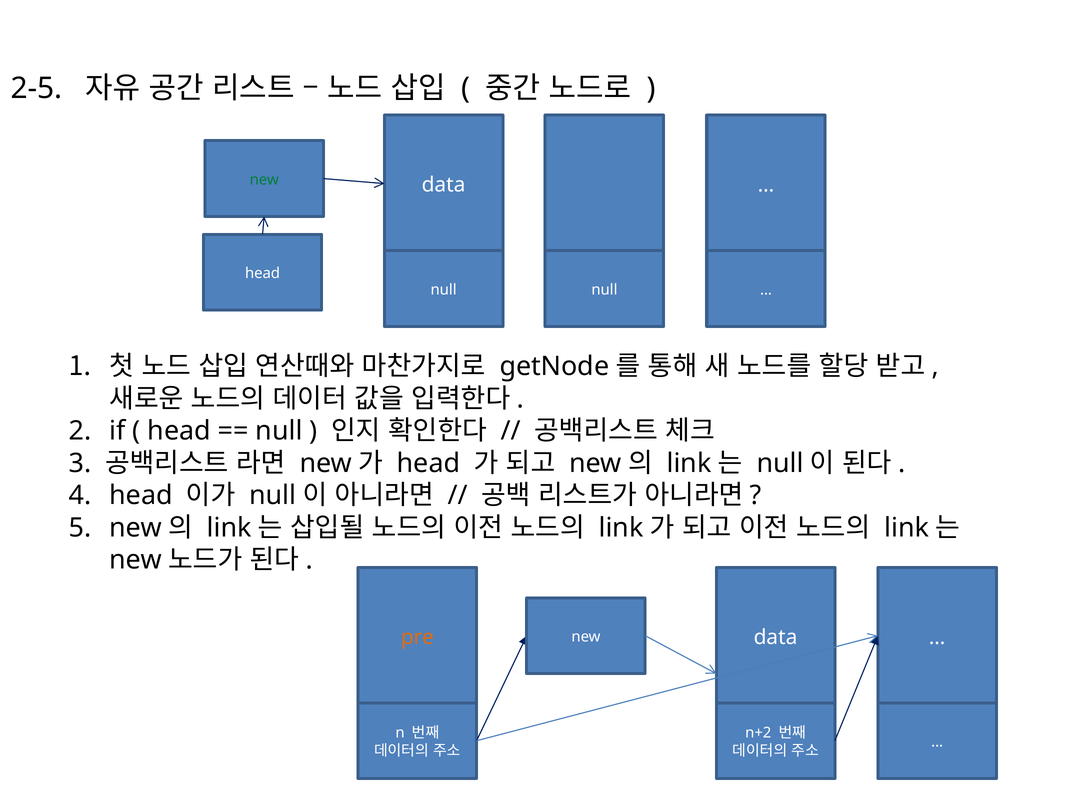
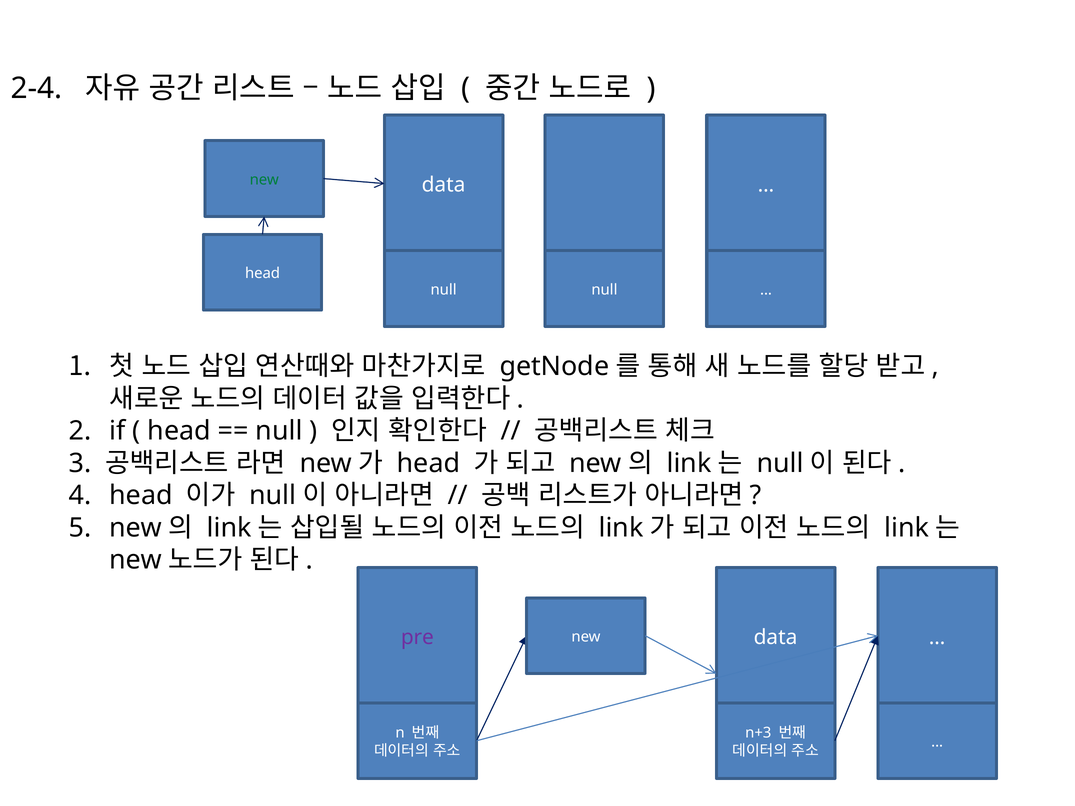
2-5: 2-5 -> 2-4
pre colour: orange -> purple
n+2: n+2 -> n+3
